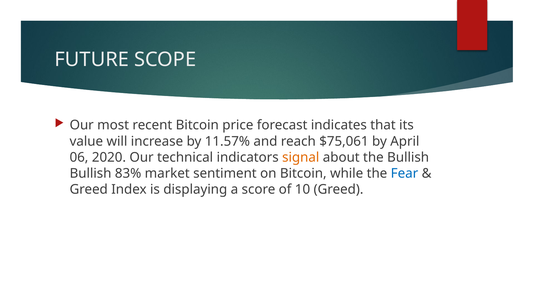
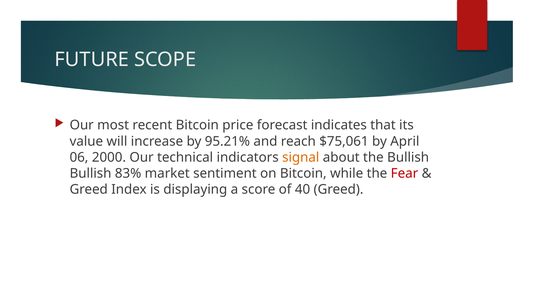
11.57%: 11.57% -> 95.21%
2020: 2020 -> 2000
Fear colour: blue -> red
10: 10 -> 40
